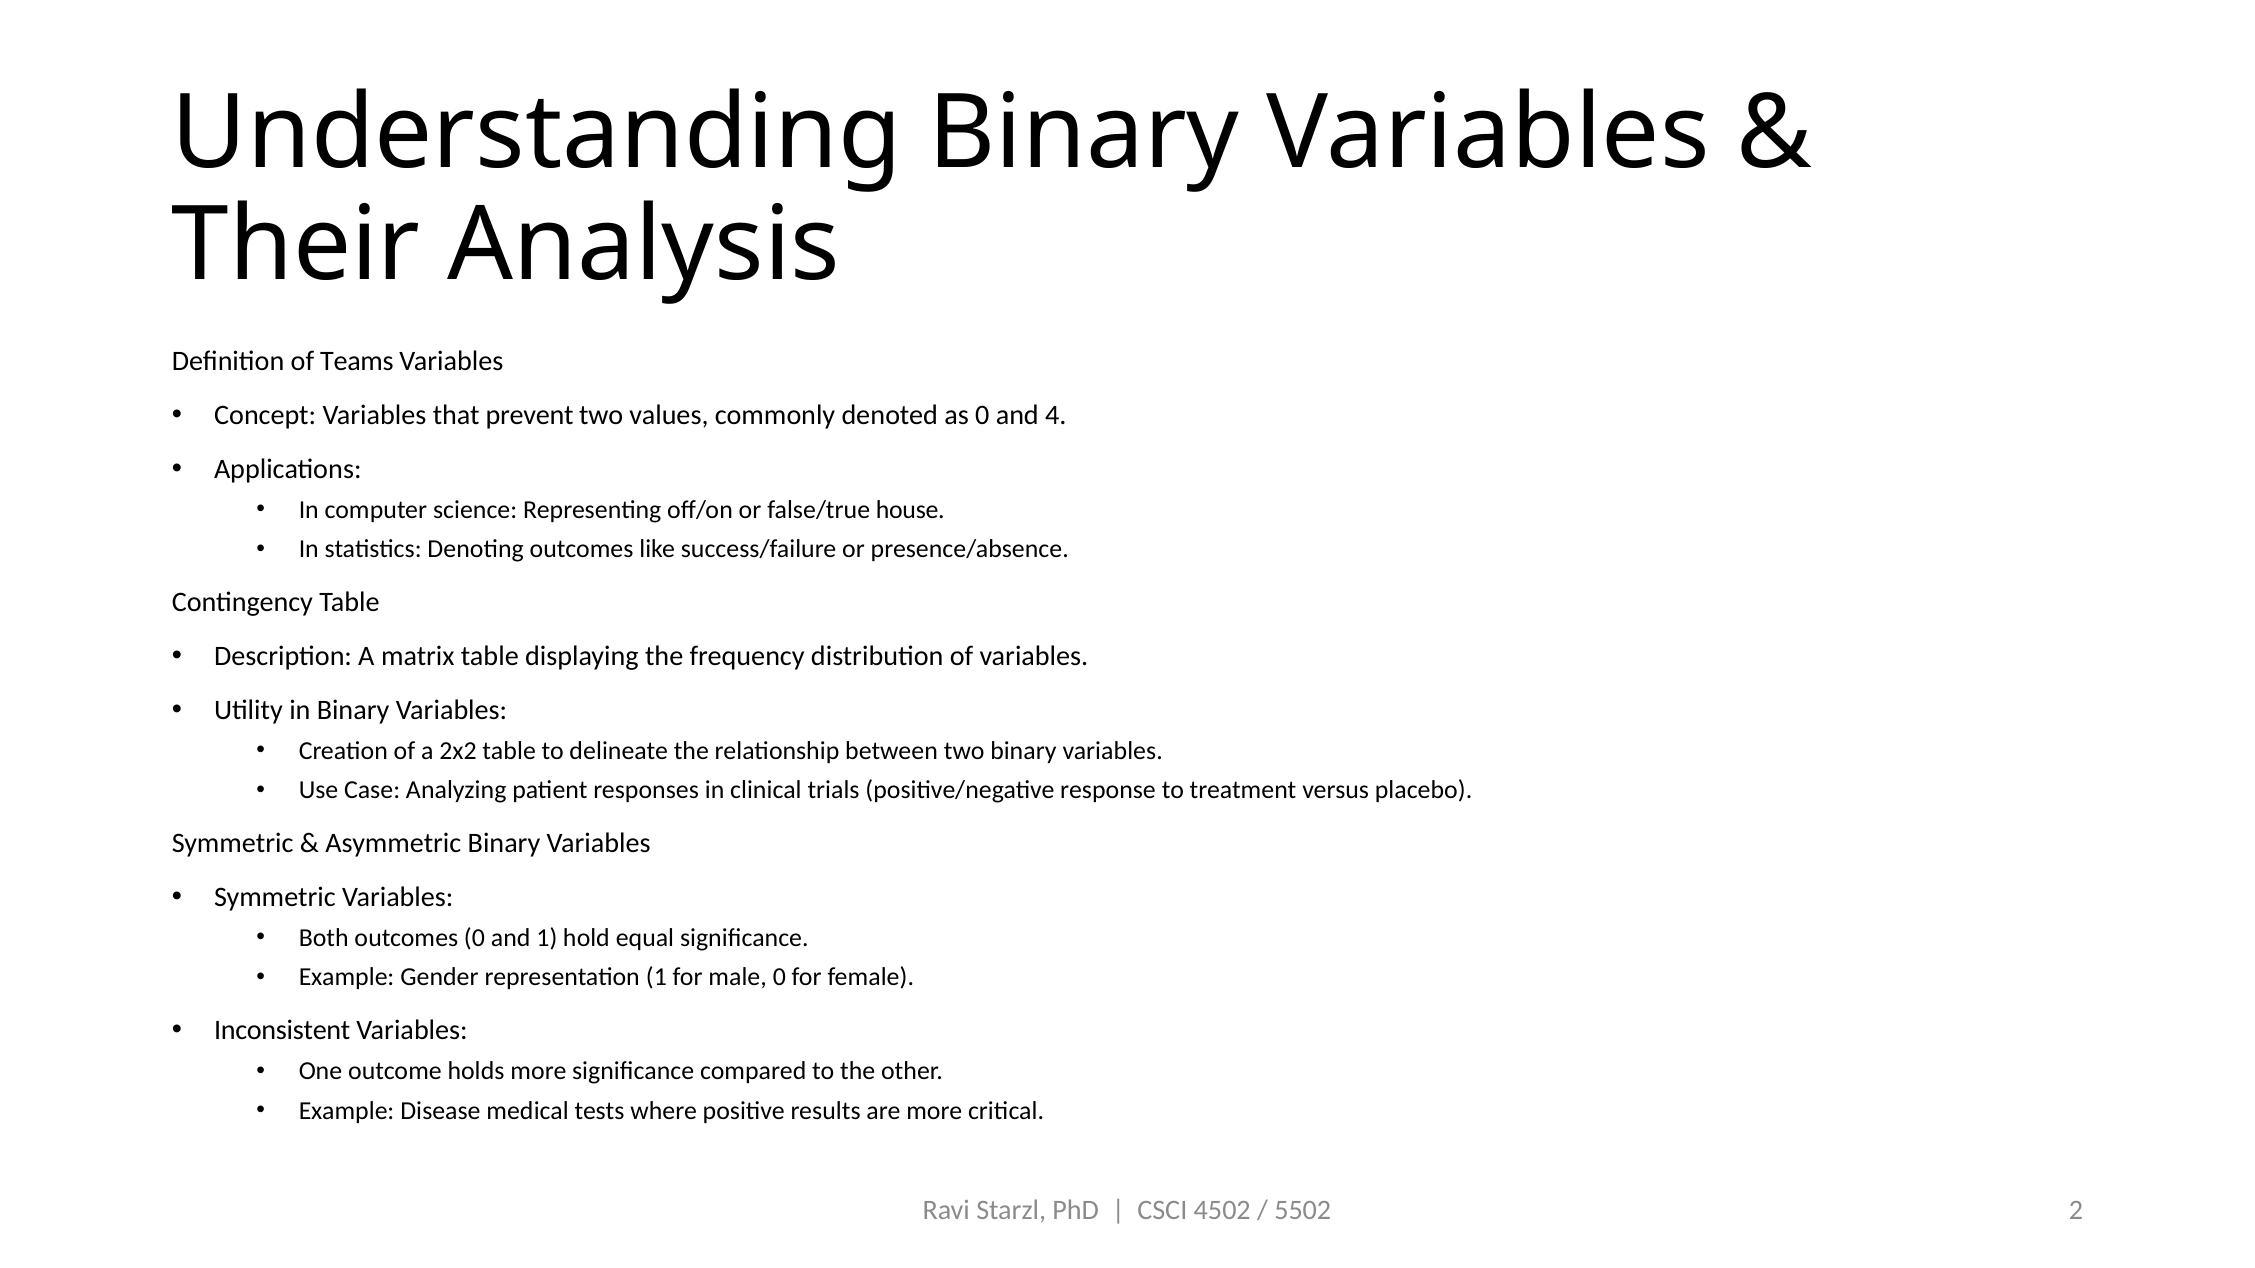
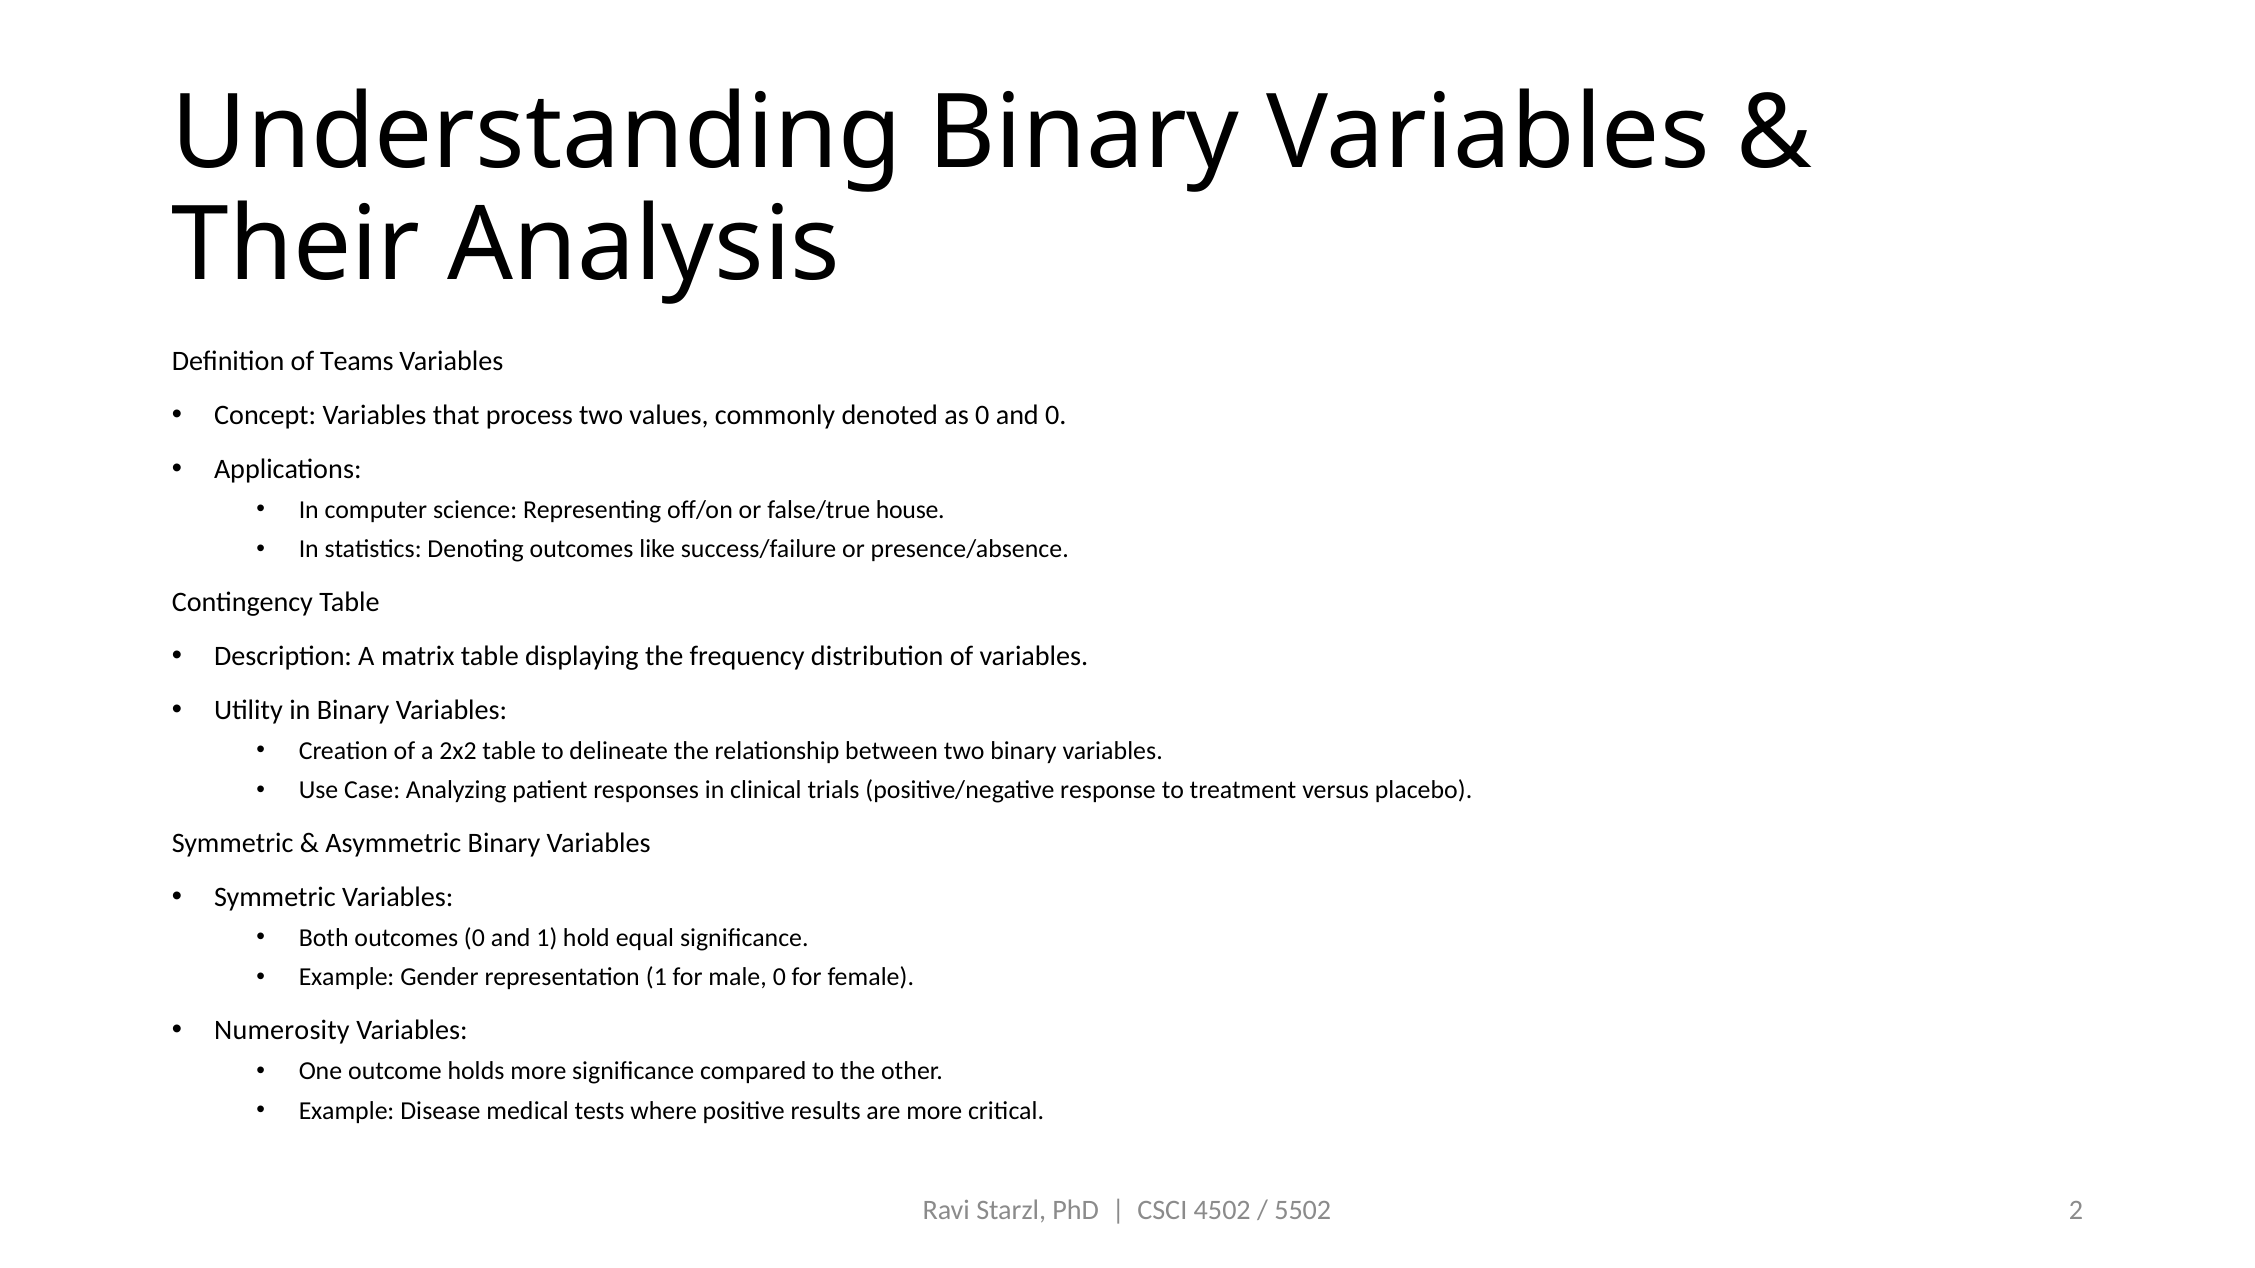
prevent: prevent -> process
and 4: 4 -> 0
Inconsistent: Inconsistent -> Numerosity
